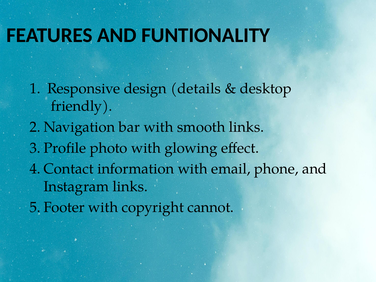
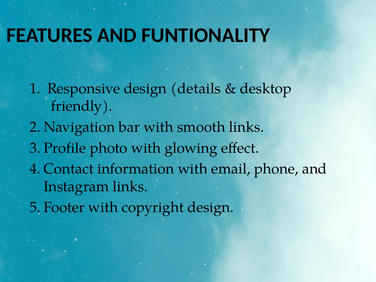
copyright cannot: cannot -> design
